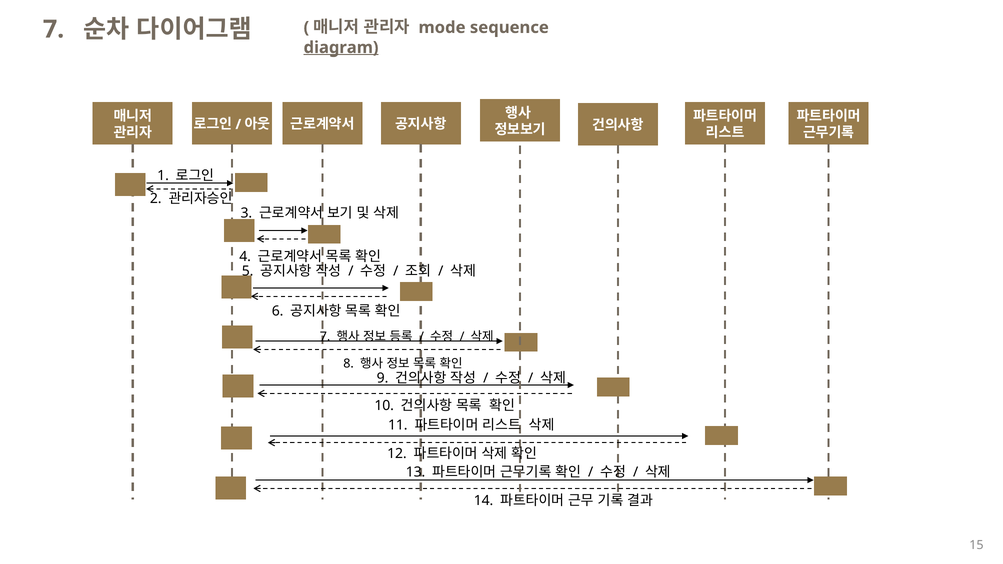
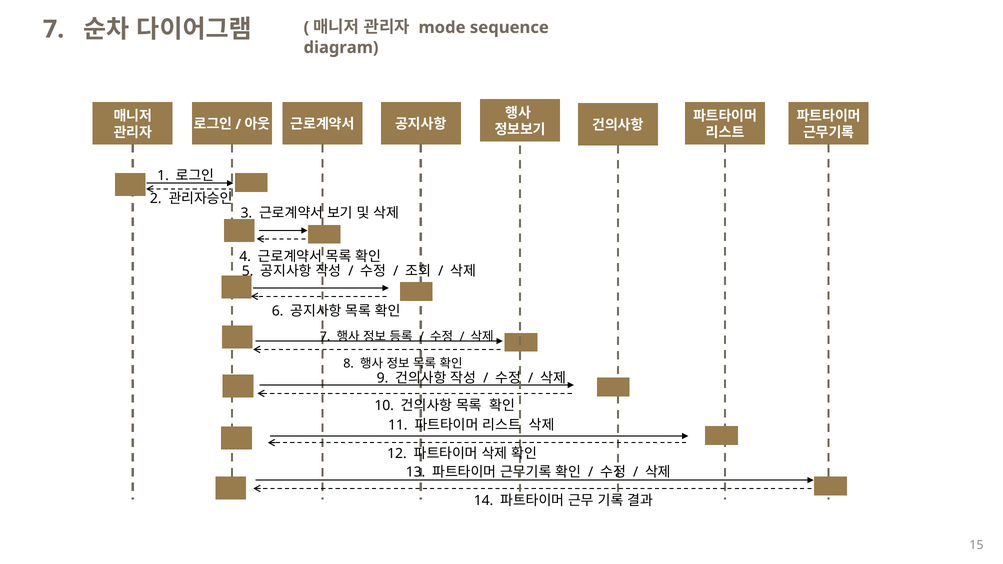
diagram underline: present -> none
